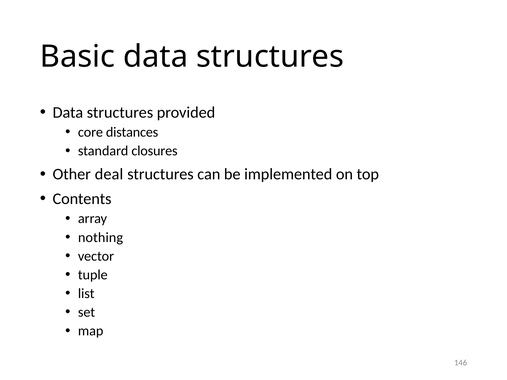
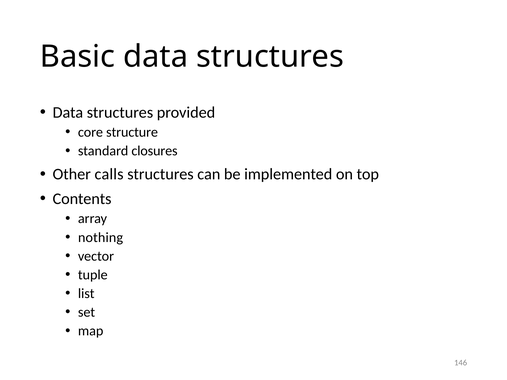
distances: distances -> structure
deal: deal -> calls
